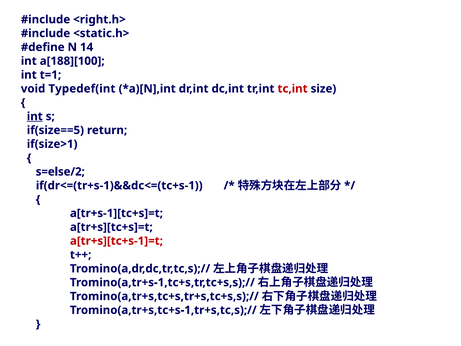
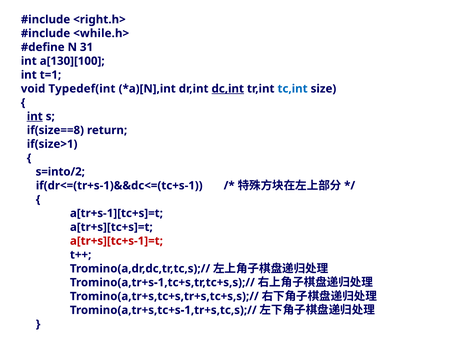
<static.h>: <static.h> -> <while.h>
14: 14 -> 31
a[188][100: a[188][100 -> a[130][100
dc,int underline: none -> present
tc,int colour: red -> blue
if(size==5: if(size==5 -> if(size==8
s=else/2: s=else/2 -> s=into/2
